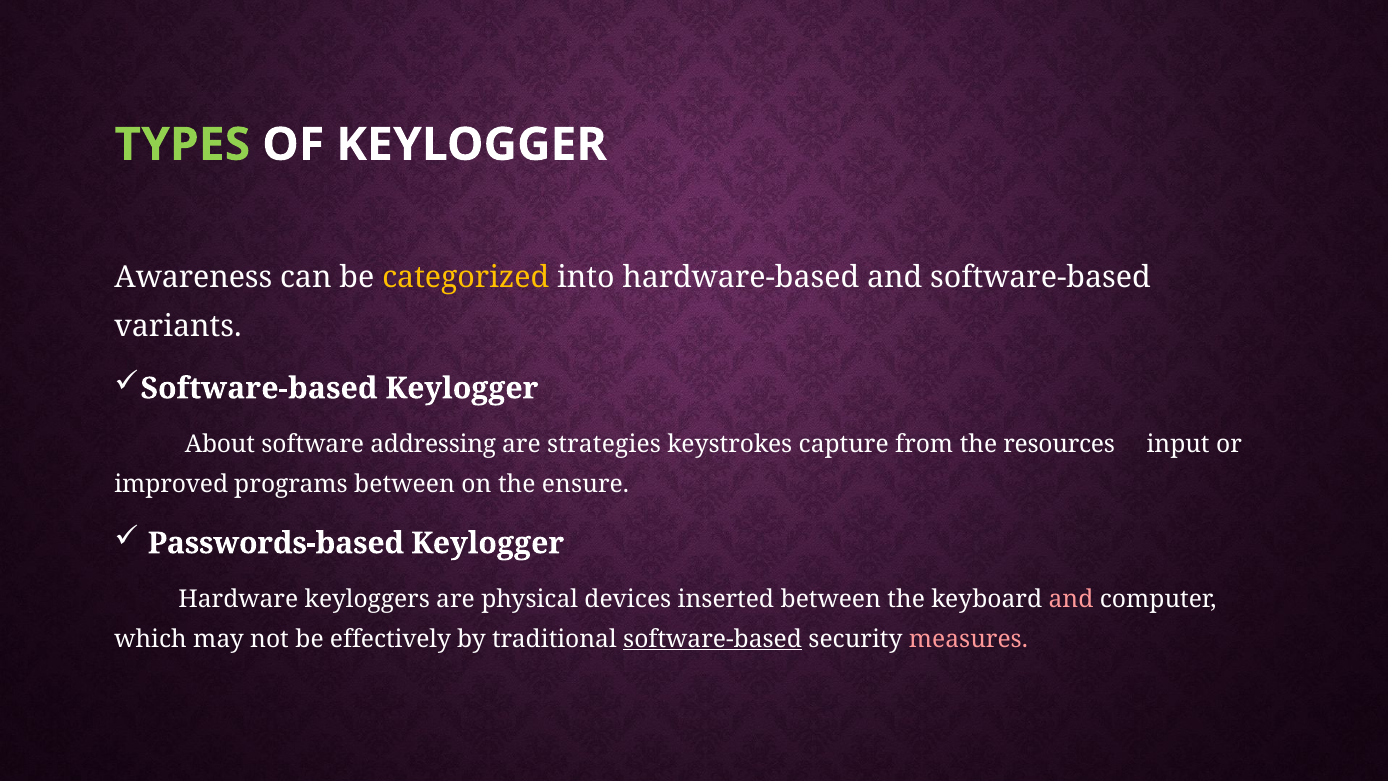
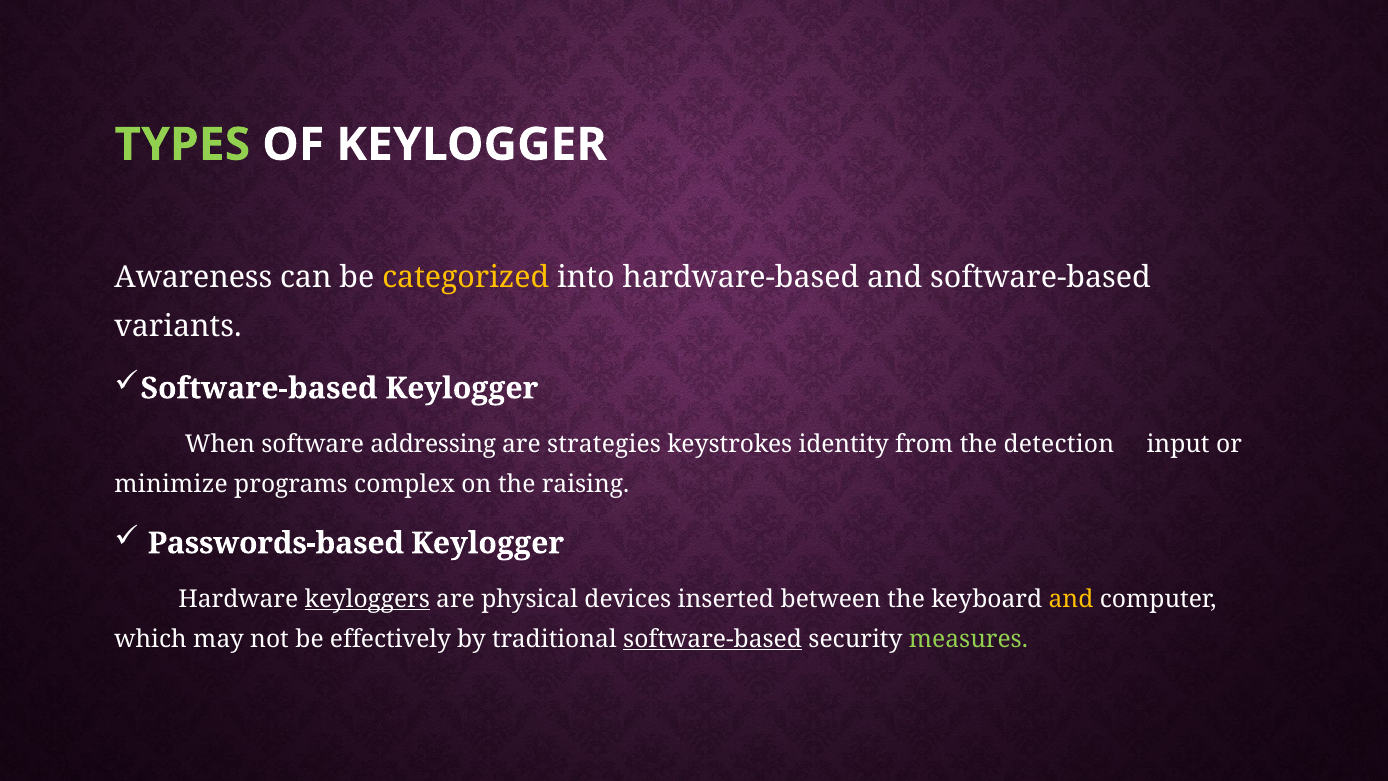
About: About -> When
capture: capture -> identity
resources: resources -> detection
improved: improved -> minimize
programs between: between -> complex
ensure: ensure -> raising
keyloggers underline: none -> present
and at (1071, 599) colour: pink -> yellow
measures colour: pink -> light green
